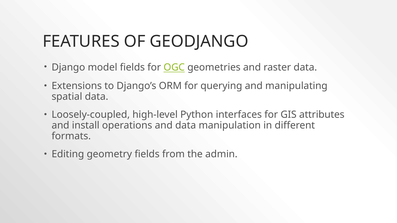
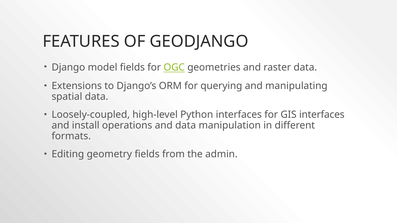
GIS attributes: attributes -> interfaces
